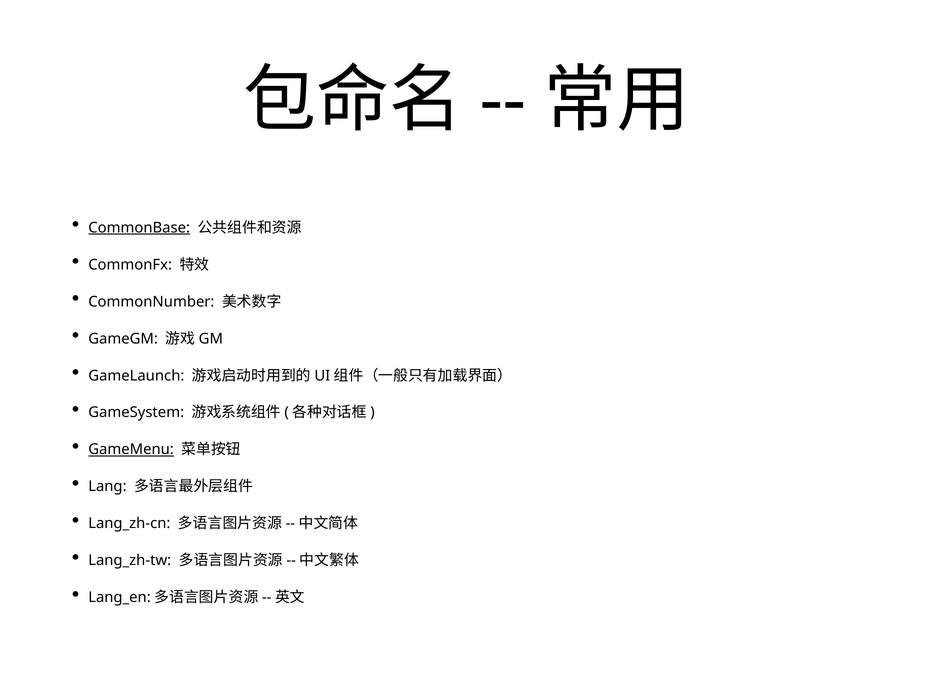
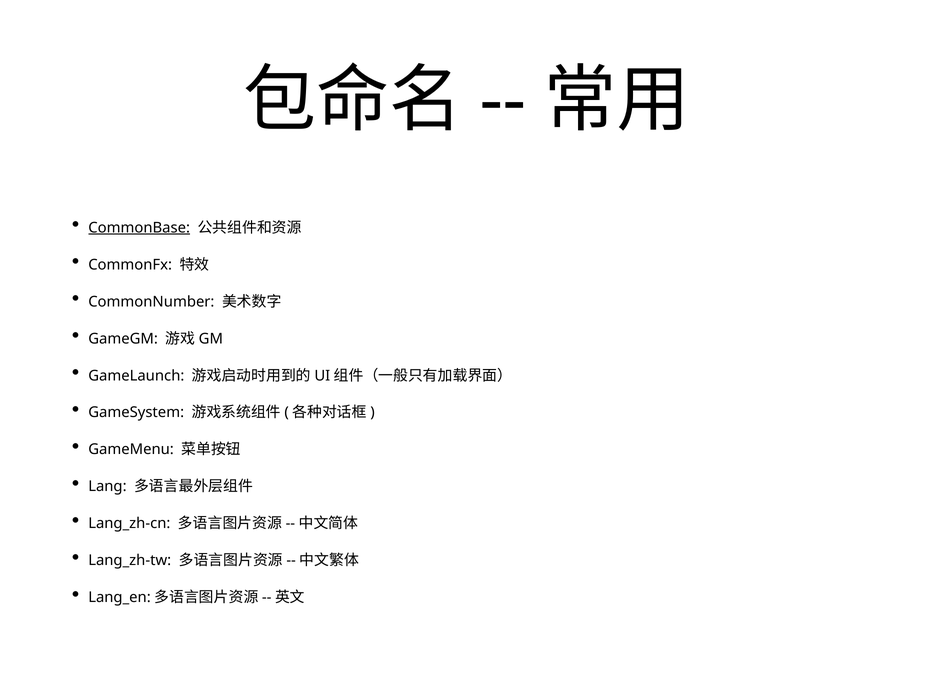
GameMenu underline: present -> none
